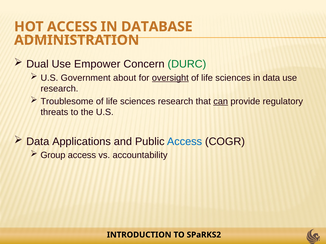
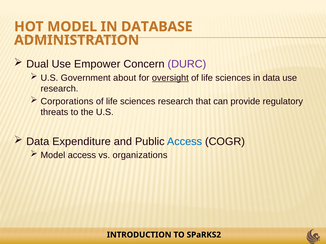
HOT ACCESS: ACCESS -> MODEL
DURC colour: green -> purple
Troublesome: Troublesome -> Corporations
can underline: present -> none
Applications: Applications -> Expenditure
Group at (53, 155): Group -> Model
accountability: accountability -> organizations
